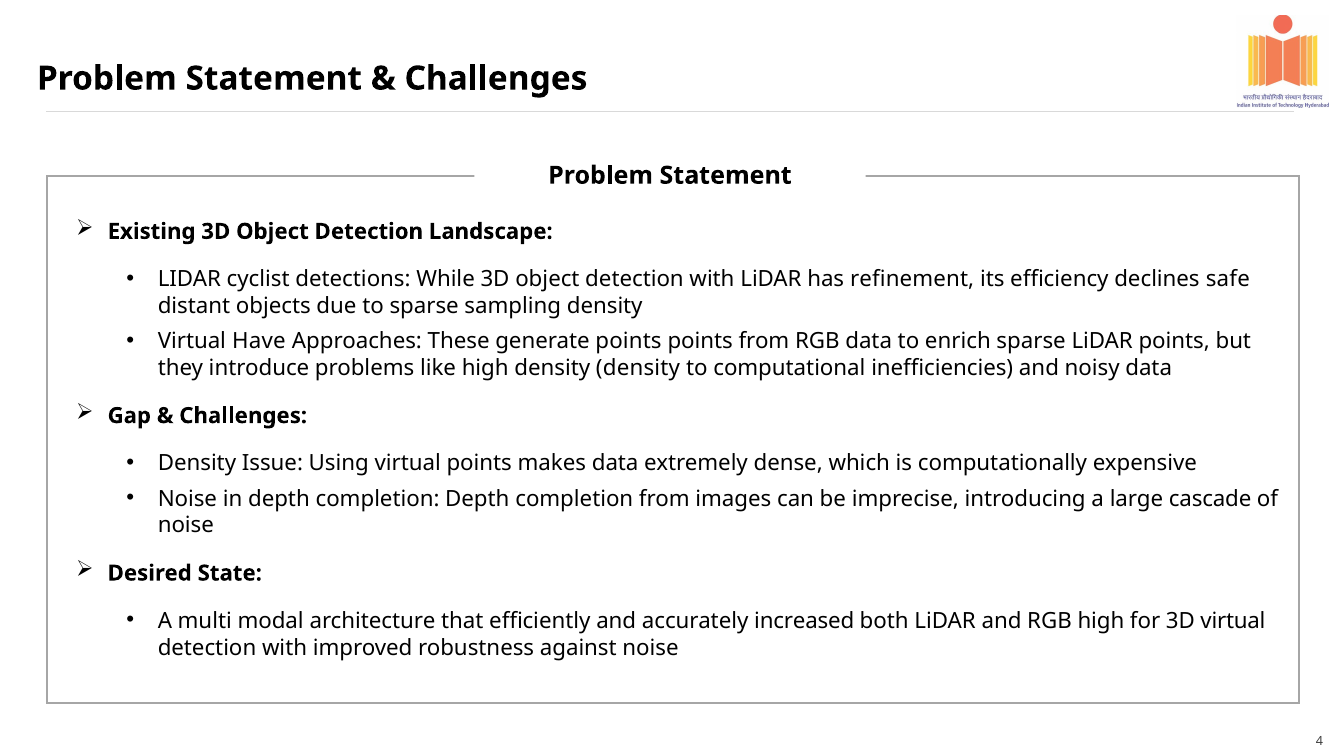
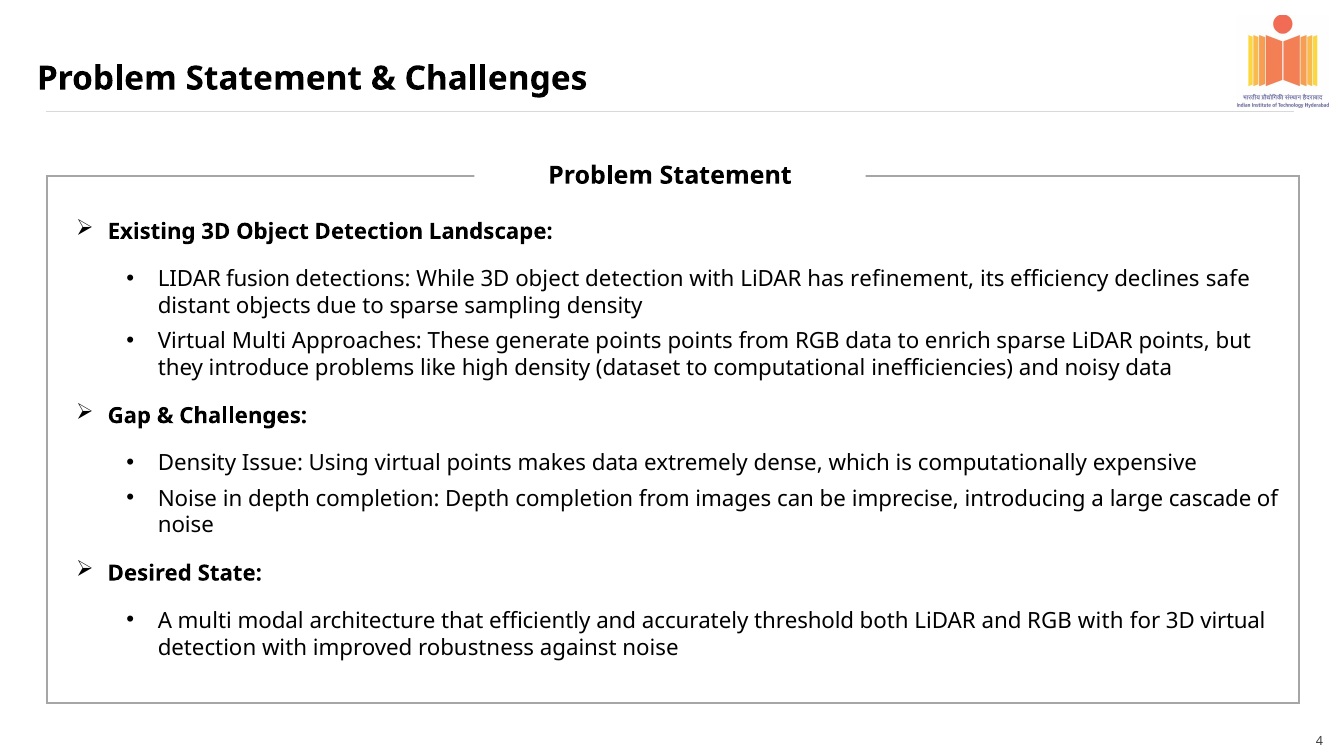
cyclist: cyclist -> fusion
Virtual Have: Have -> Multi
density density: density -> dataset
increased: increased -> threshold
RGB high: high -> with
